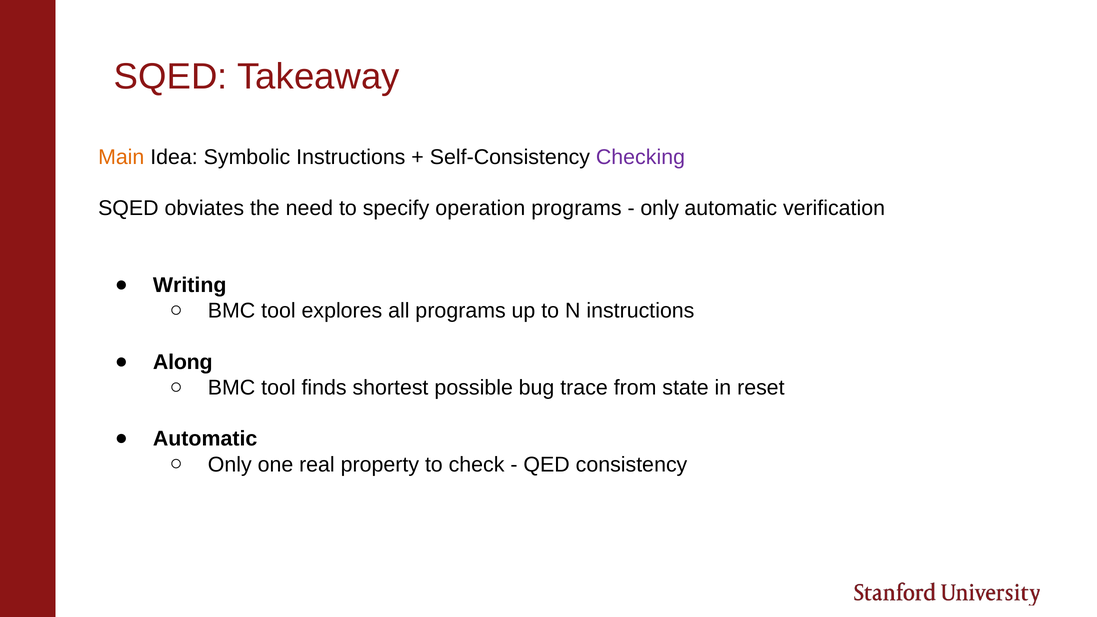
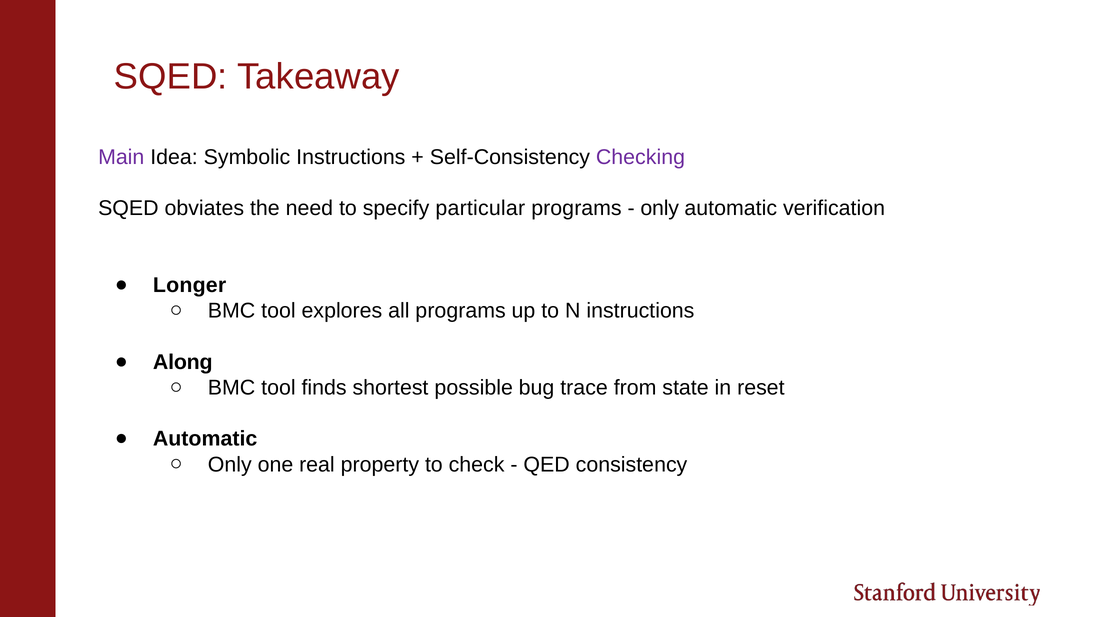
Main colour: orange -> purple
operation: operation -> particular
Writing: Writing -> Longer
